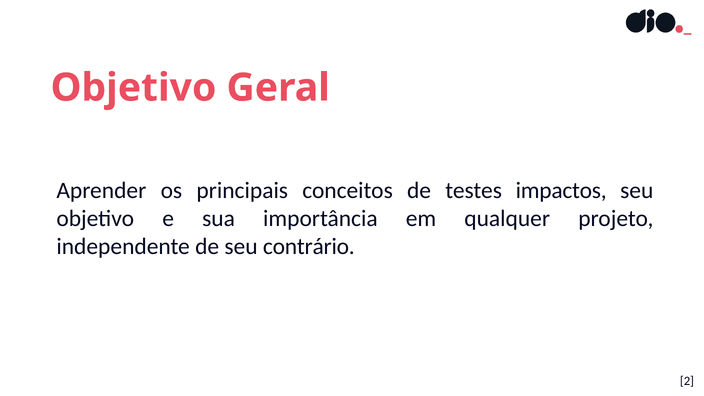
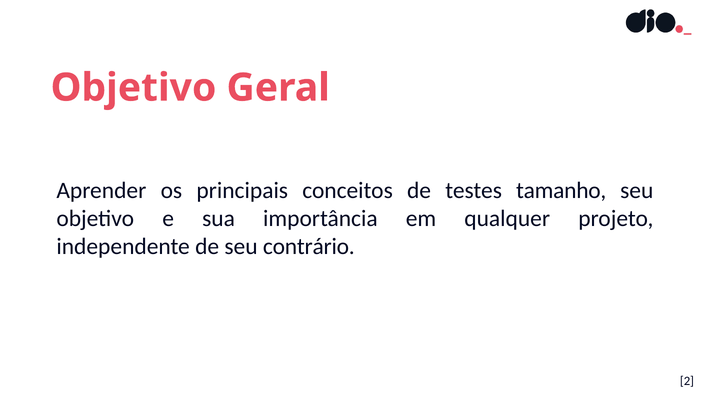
impactos: impactos -> tamanho
